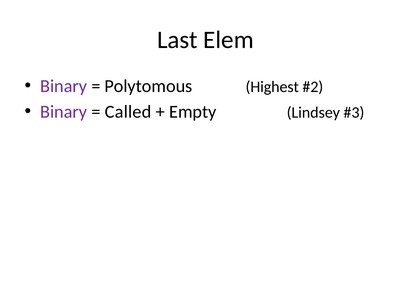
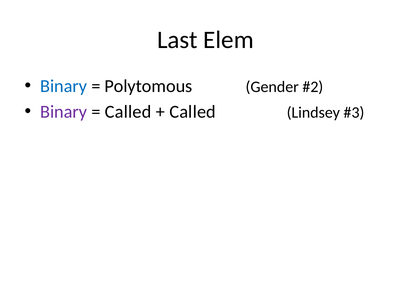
Binary at (64, 86) colour: purple -> blue
Highest: Highest -> Gender
Empty at (193, 112): Empty -> Called
